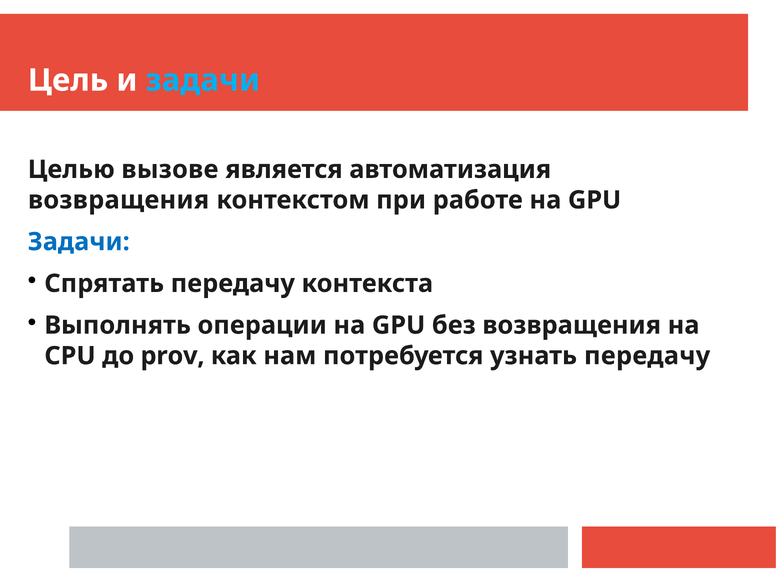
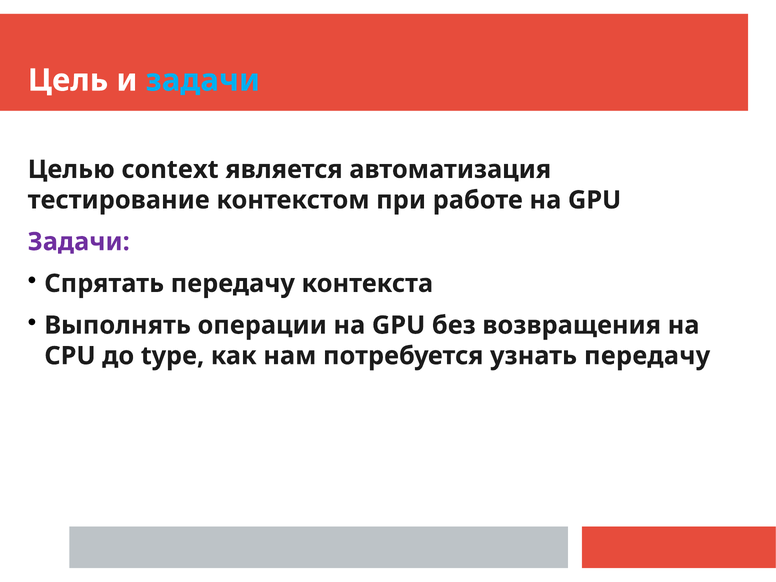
вызове: вызове -> context
возвращения at (119, 200): возвращения -> тестирование
Задачи at (79, 242) colour: blue -> purple
prov: prov -> type
